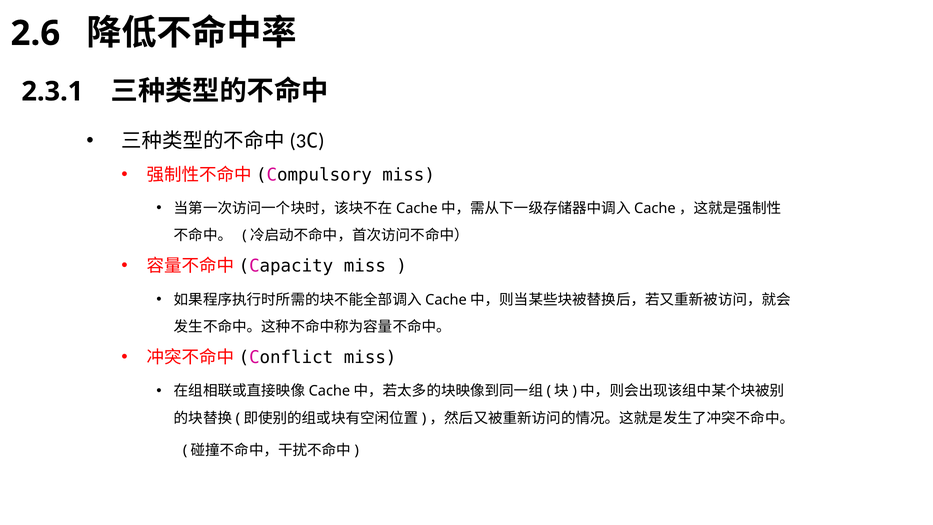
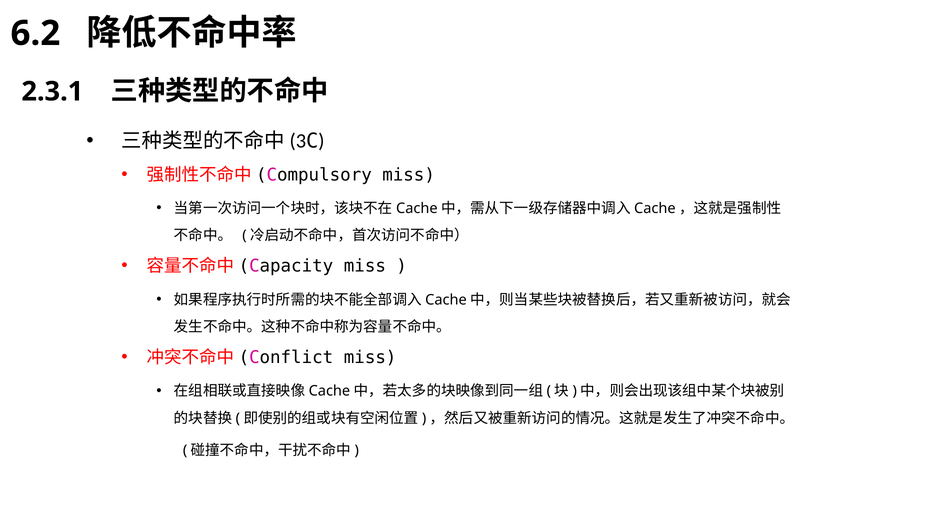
2.6: 2.6 -> 6.2
